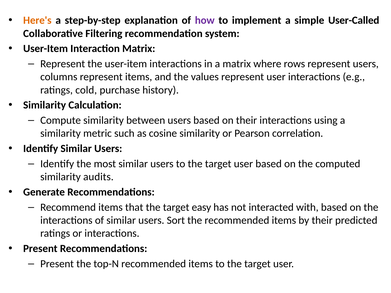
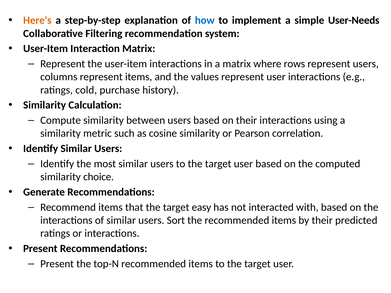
how colour: purple -> blue
User-Called: User-Called -> User-Needs
audits: audits -> choice
